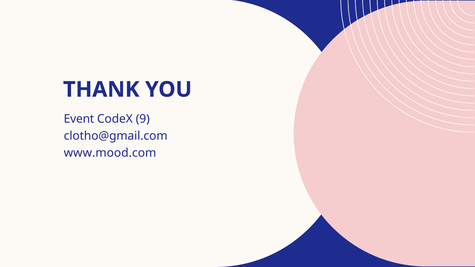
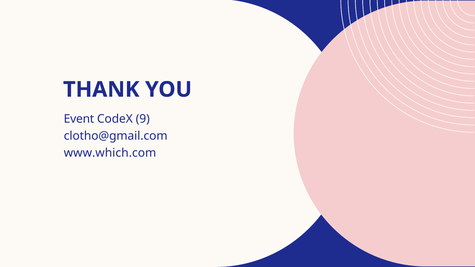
www.mood.com: www.mood.com -> www.which.com
